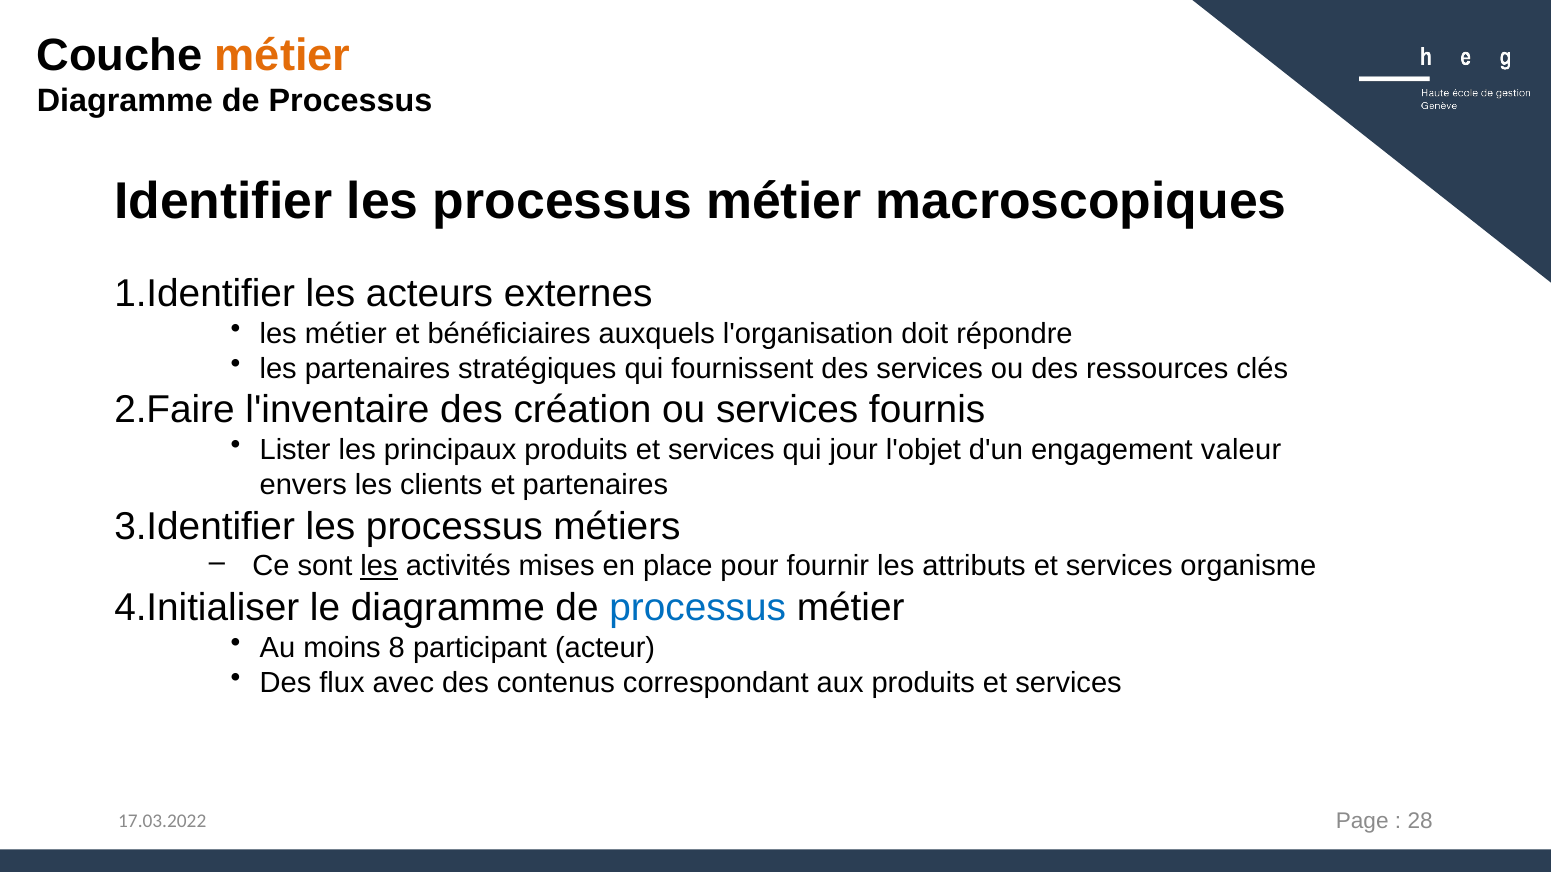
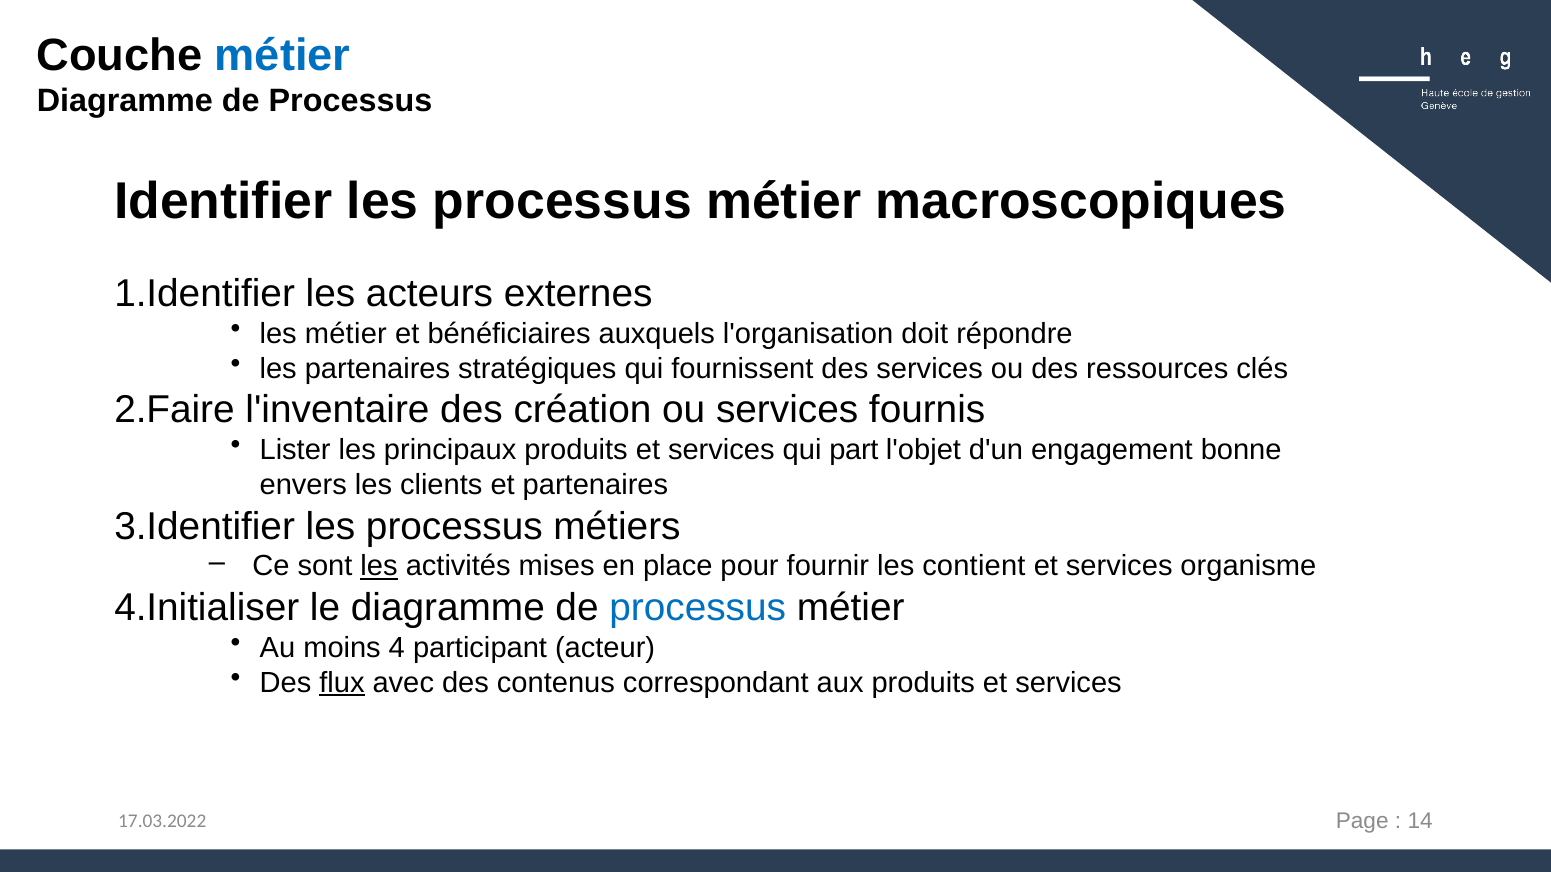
métier at (283, 56) colour: orange -> blue
jour: jour -> part
valeur: valeur -> bonne
attributs: attributs -> contient
8: 8 -> 4
flux underline: none -> present
28: 28 -> 14
